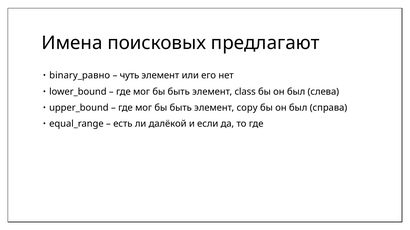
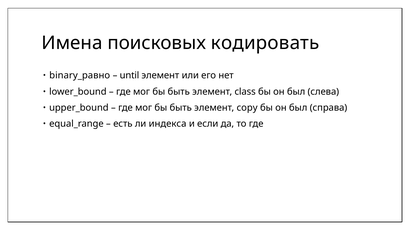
предлагают: предлагают -> кодировать
чуть: чуть -> until
далёкой: далёкой -> индекса
